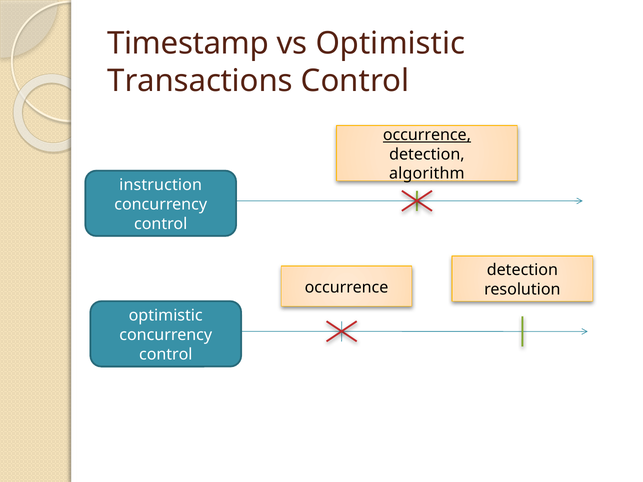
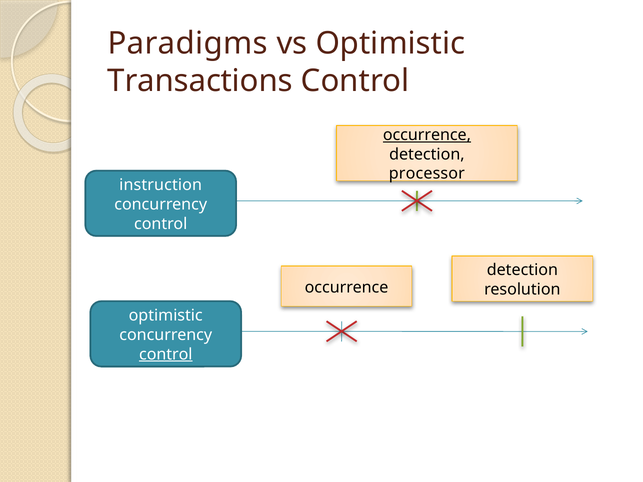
Timestamp: Timestamp -> Paradigms
algorithm: algorithm -> processor
control at (166, 354) underline: none -> present
